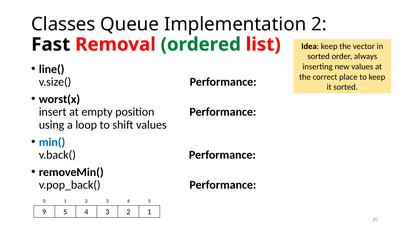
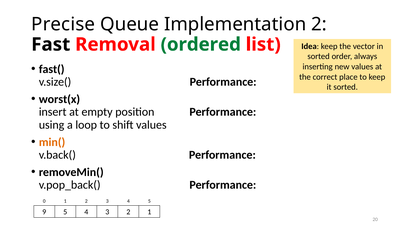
Classes: Classes -> Precise
line(: line( -> fast(
min( colour: blue -> orange
